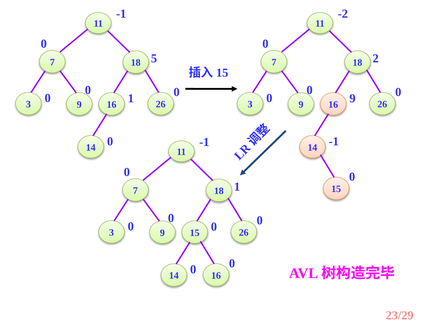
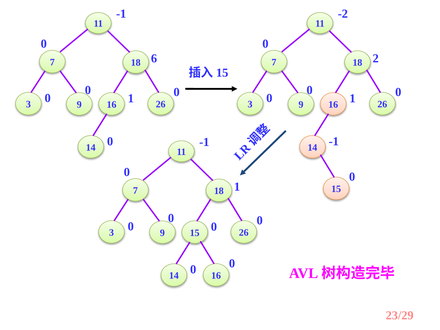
5: 5 -> 6
9 at (353, 98): 9 -> 1
